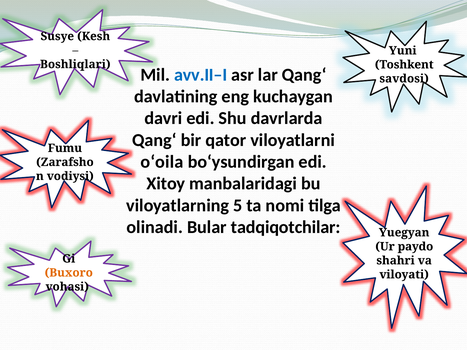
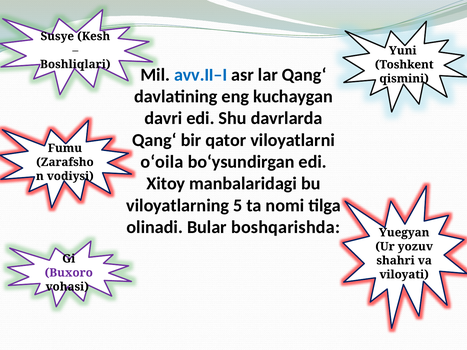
savdosi: savdosi -> qismini
tadqiqotchilar: tadqiqotchilar -> boshqarishda
paydo: paydo -> yozuv
Buxoro colour: orange -> purple
